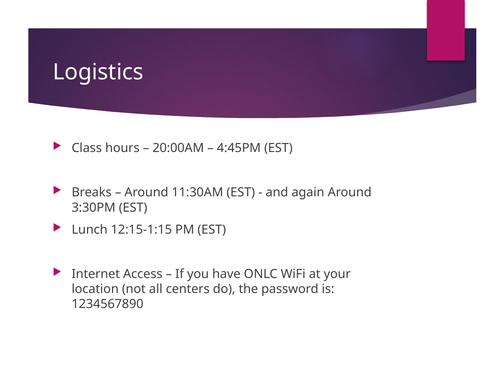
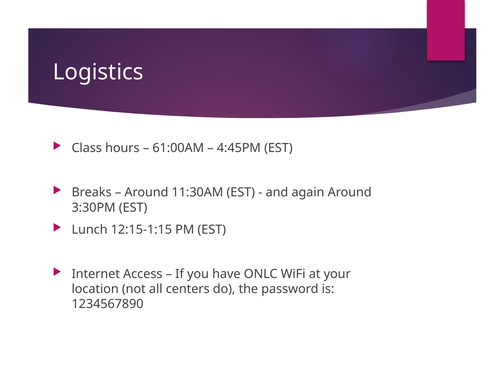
20:00AM: 20:00AM -> 61:00AM
